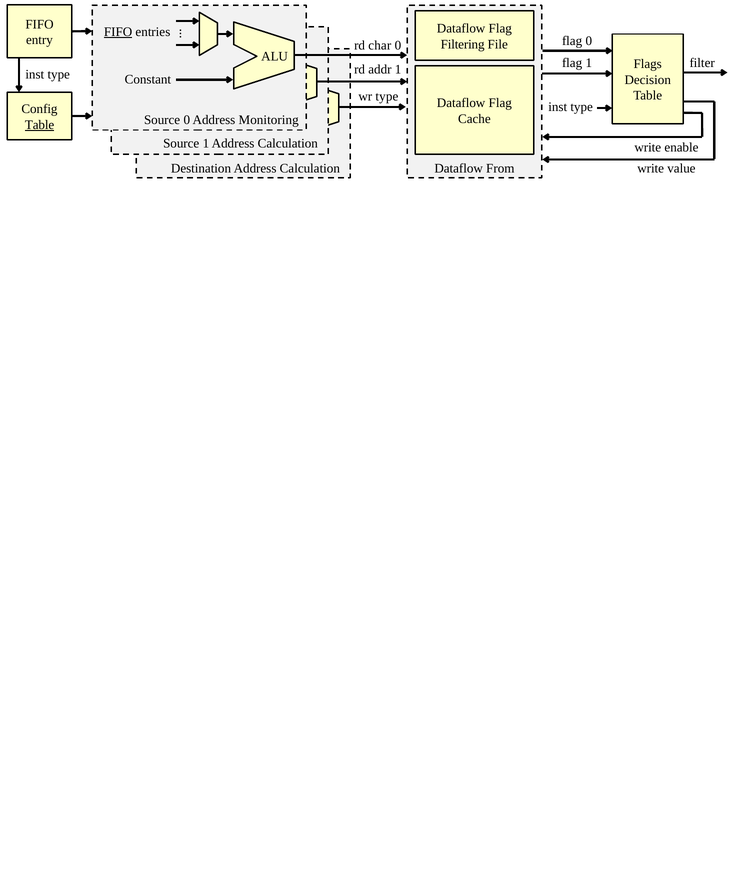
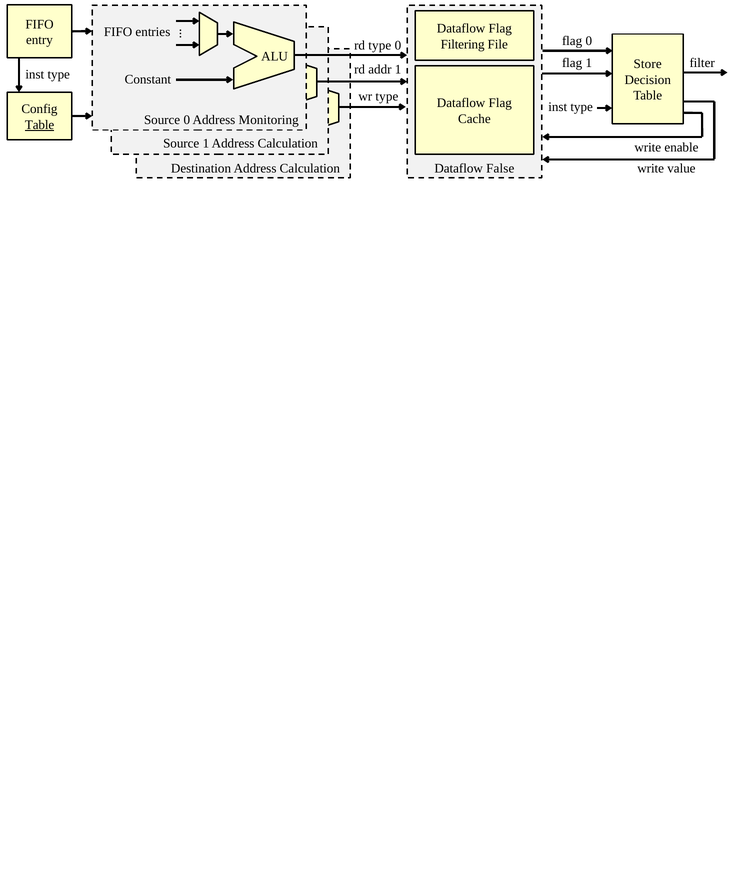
FIFO at (118, 32) underline: present -> none
rd char: char -> type
Flags: Flags -> Store
From: From -> False
